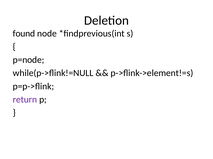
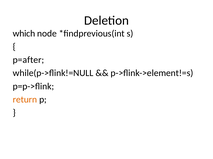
found: found -> which
p=node: p=node -> p=after
return colour: purple -> orange
